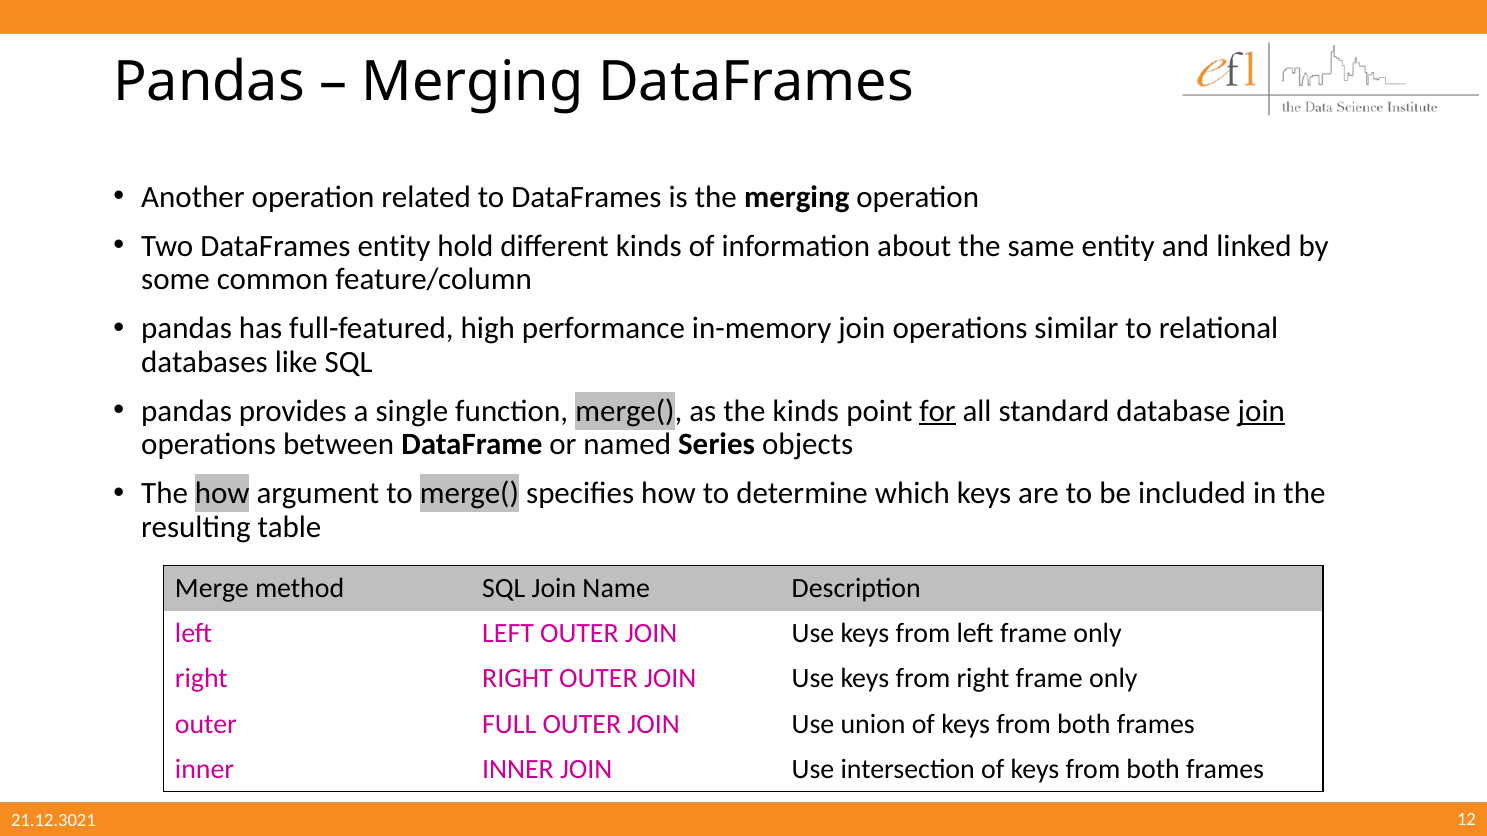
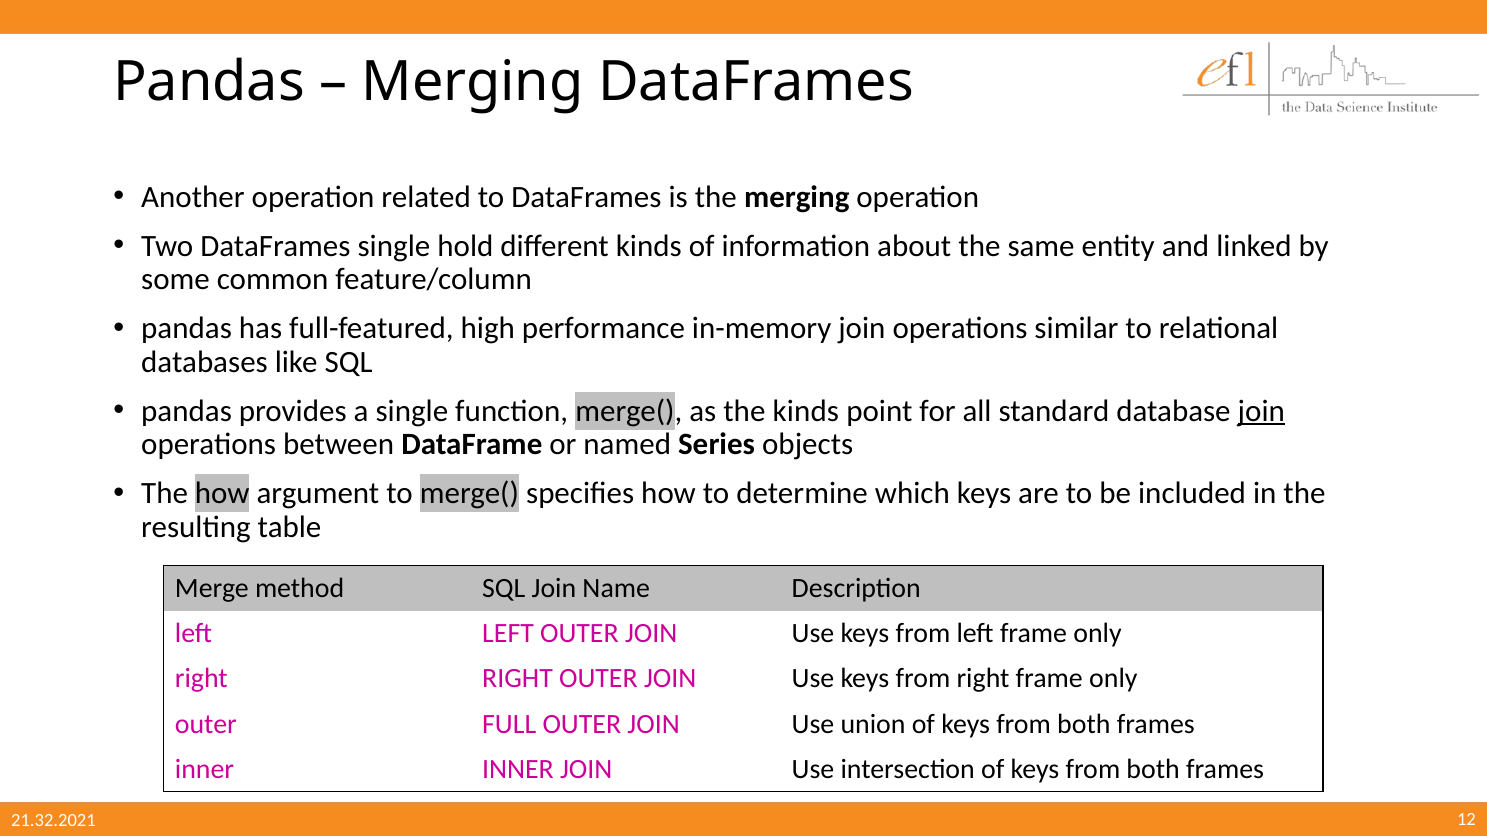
DataFrames entity: entity -> single
for underline: present -> none
21.12.3021: 21.12.3021 -> 21.32.2021
